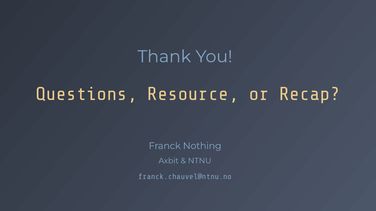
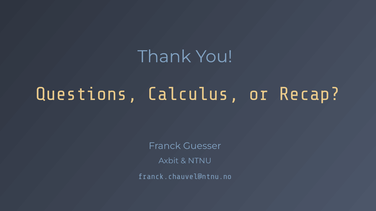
Resource: Resource -> Calculus
Nothing: Nothing -> Guesser
